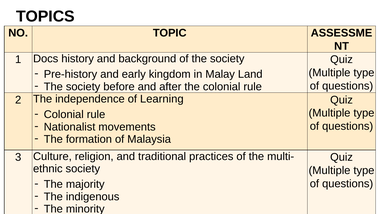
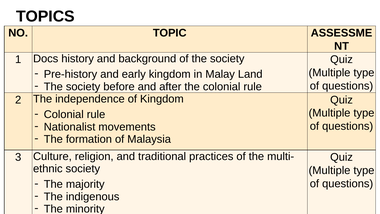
of Learning: Learning -> Kingdom
